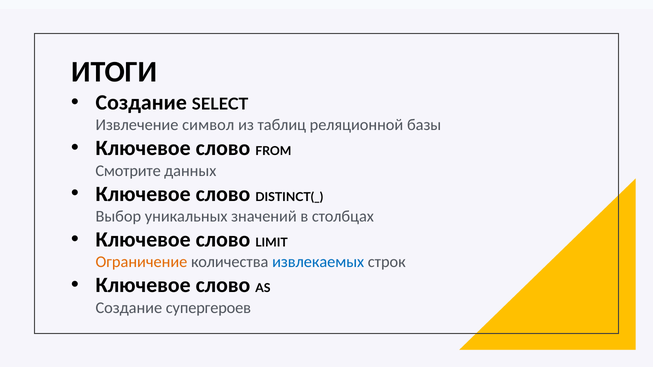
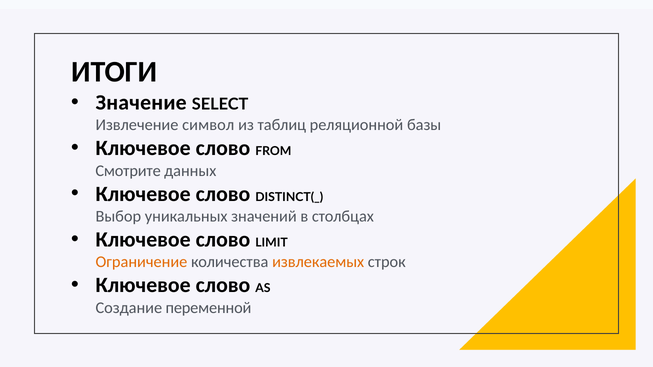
Создание at (141, 103): Создание -> Значение
извлекаемых colour: blue -> orange
супергероев: супергероев -> переменной
